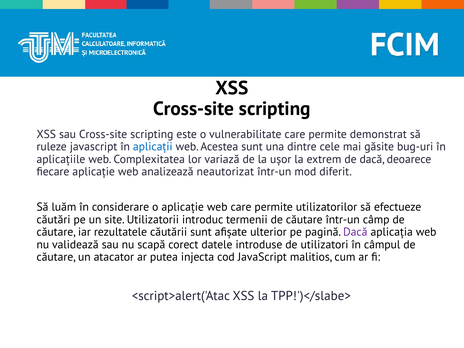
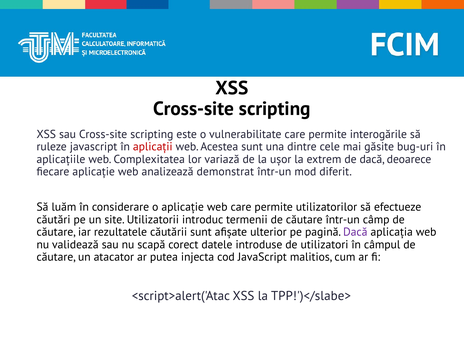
demonstrat: demonstrat -> interogările
aplicații colour: blue -> red
neautorizat: neautorizat -> demonstrat
